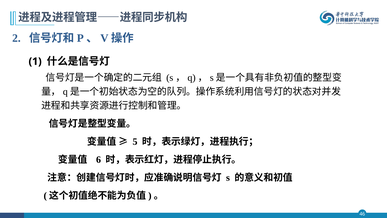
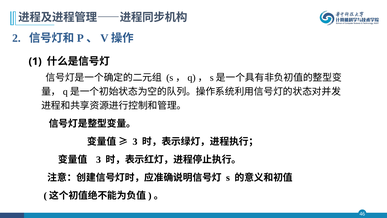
5 at (135, 141): 5 -> 3
6 at (98, 159): 6 -> 3
